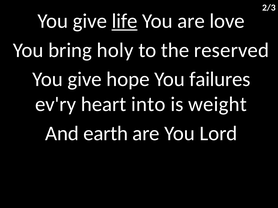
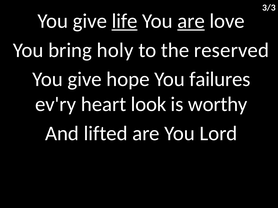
2/3: 2/3 -> 3/3
are at (191, 21) underline: none -> present
into: into -> look
weight: weight -> worthy
earth: earth -> lifted
